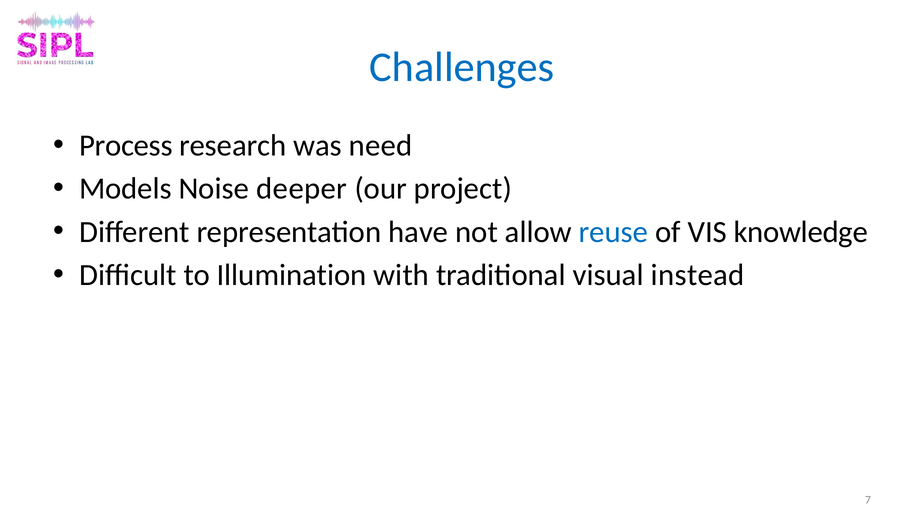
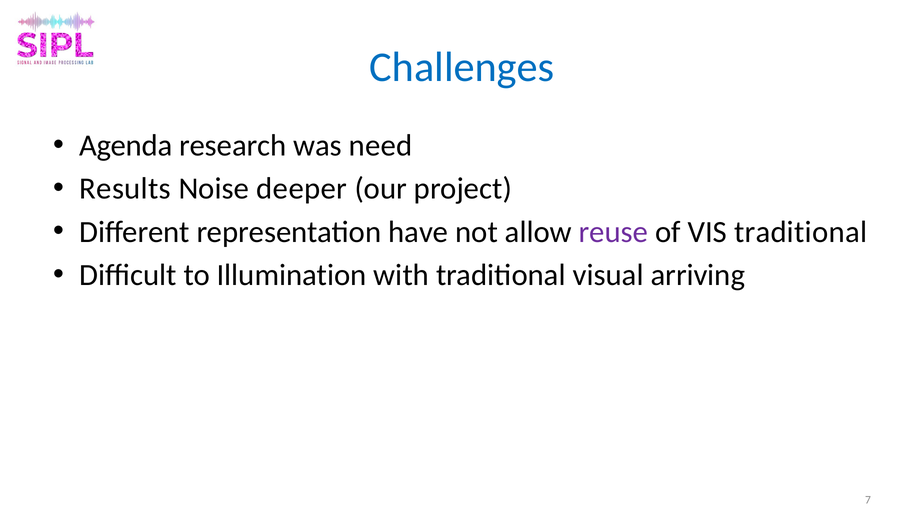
Process: Process -> Agenda
Models: Models -> Results
reuse colour: blue -> purple
VIS knowledge: knowledge -> traditional
instead: instead -> arriving
